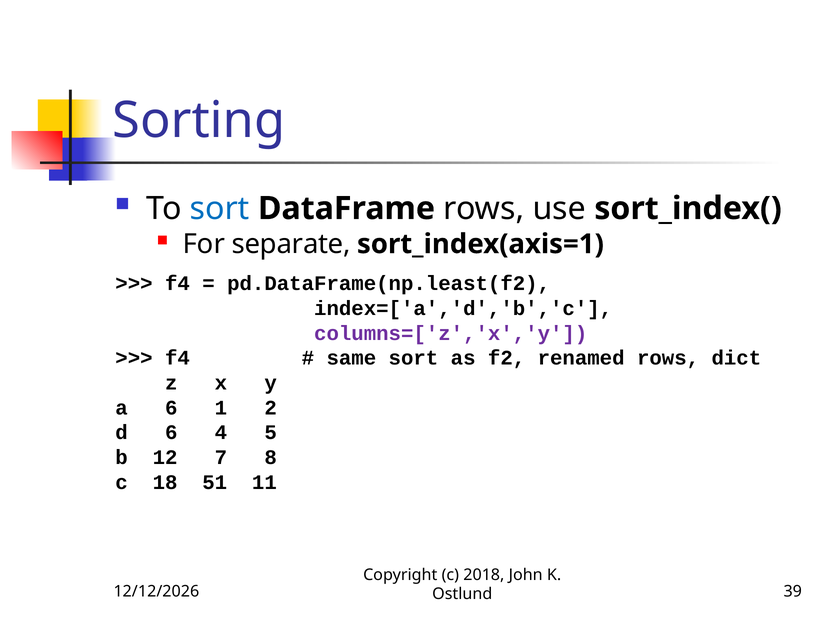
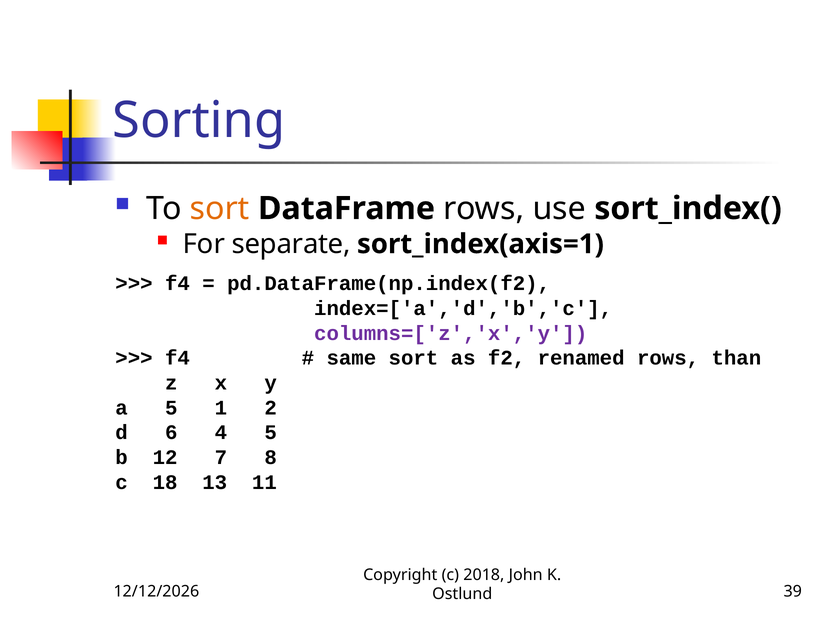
sort at (220, 208) colour: blue -> orange
pd.DataFrame(np.least(f2: pd.DataFrame(np.least(f2 -> pd.DataFrame(np.index(f2
dict: dict -> than
a 6: 6 -> 5
51: 51 -> 13
